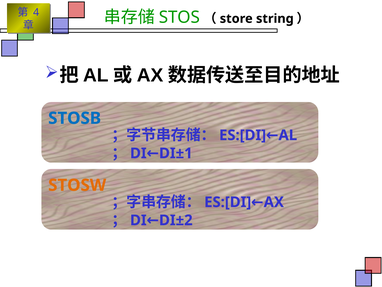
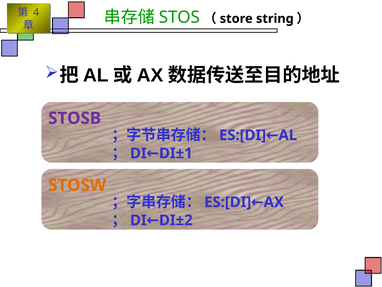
STOSB colour: blue -> purple
